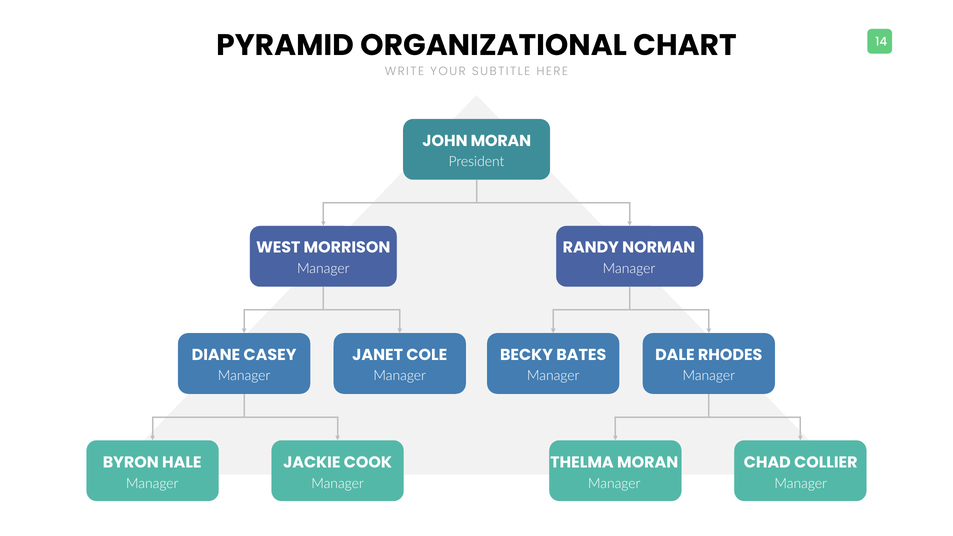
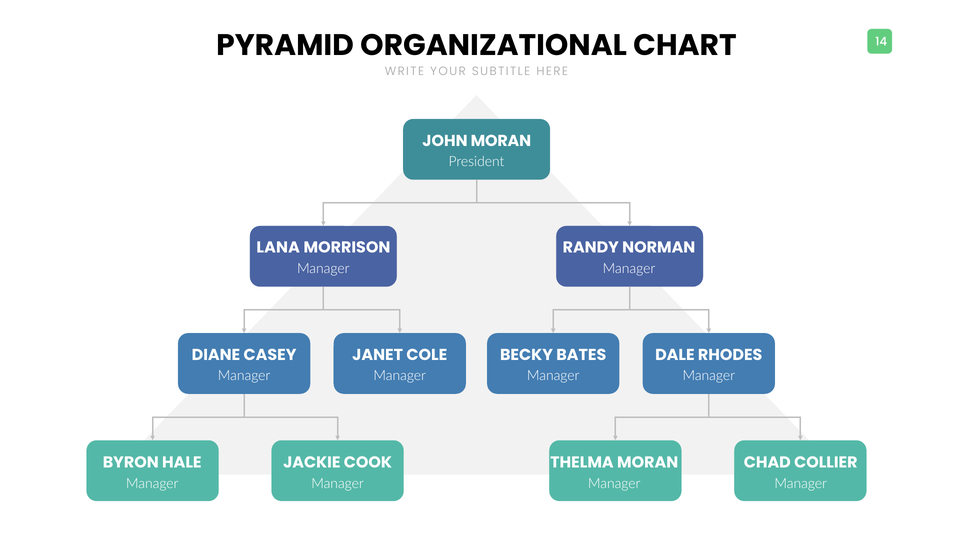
WEST: WEST -> LANA
